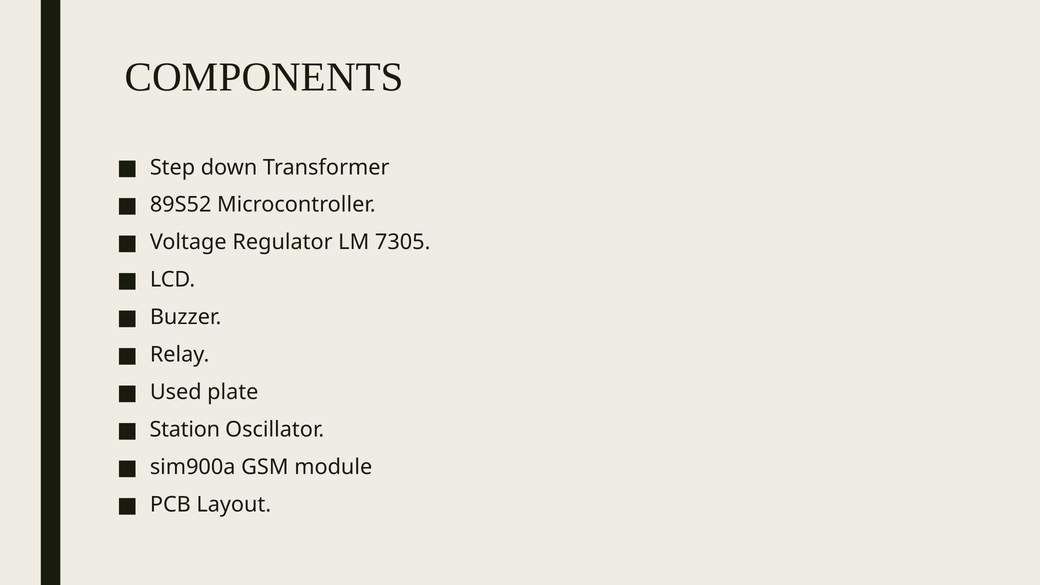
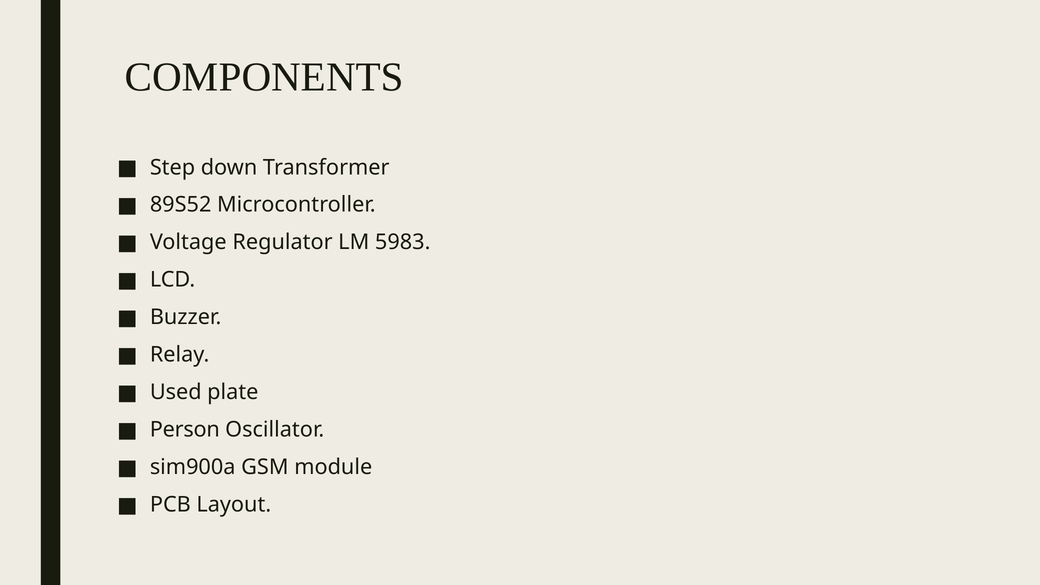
7305: 7305 -> 5983
Station: Station -> Person
